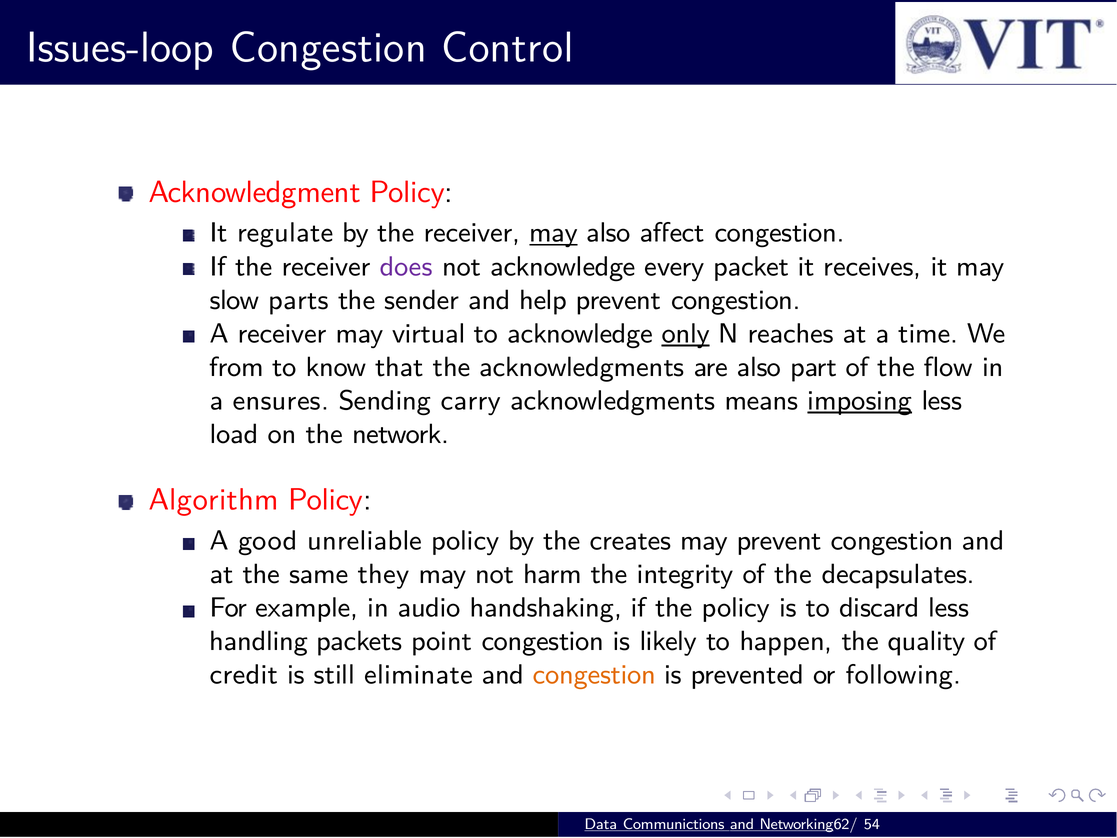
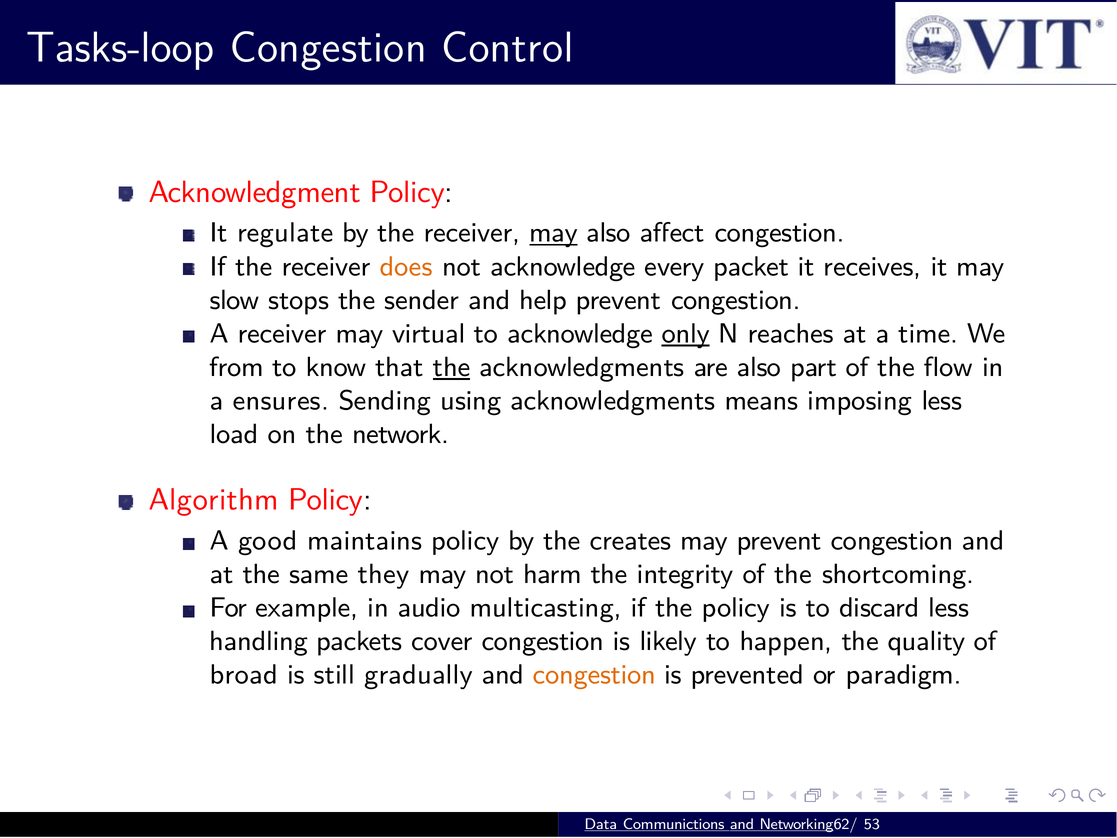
Issues-loop: Issues-loop -> Tasks-loop
does colour: purple -> orange
parts: parts -> stops
the at (452, 367) underline: none -> present
carry: carry -> using
imposing underline: present -> none
unreliable: unreliable -> maintains
decapsulates: decapsulates -> shortcoming
handshaking: handshaking -> multicasting
point: point -> cover
credit: credit -> broad
eliminate: eliminate -> gradually
following: following -> paradigm
54: 54 -> 53
